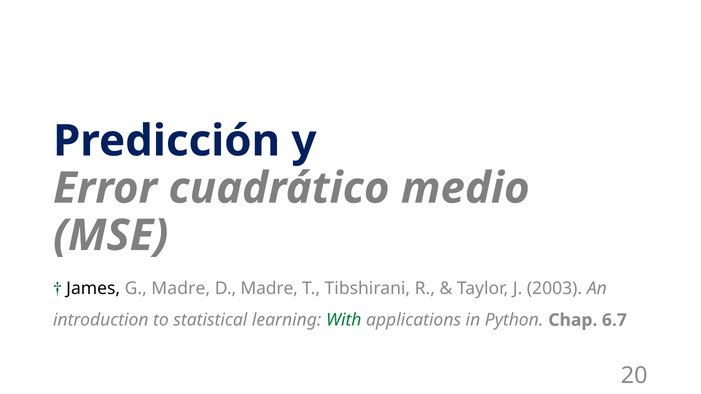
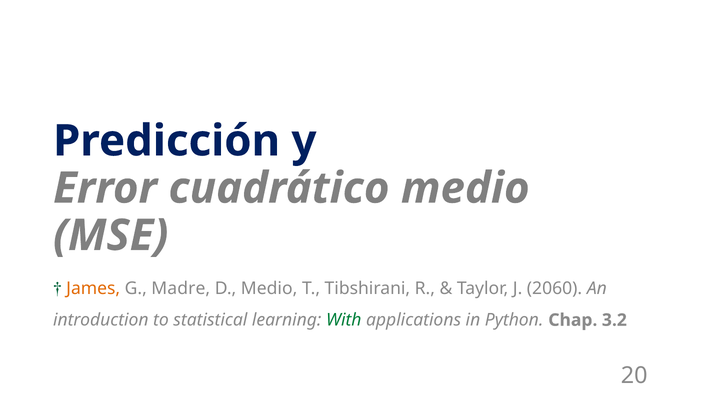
James colour: black -> orange
D Madre: Madre -> Medio
2003: 2003 -> 2060
6.7: 6.7 -> 3.2
